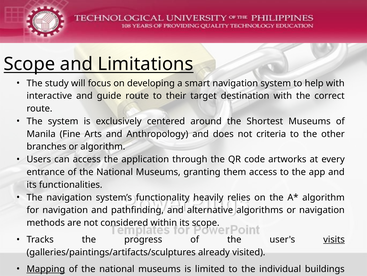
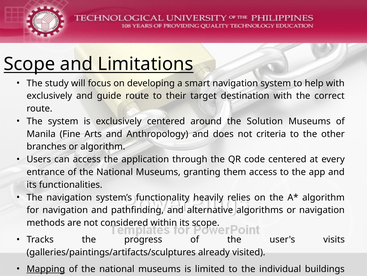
interactive at (49, 96): interactive -> exclusively
Shortest: Shortest -> Solution
code artworks: artworks -> centered
visits underline: present -> none
